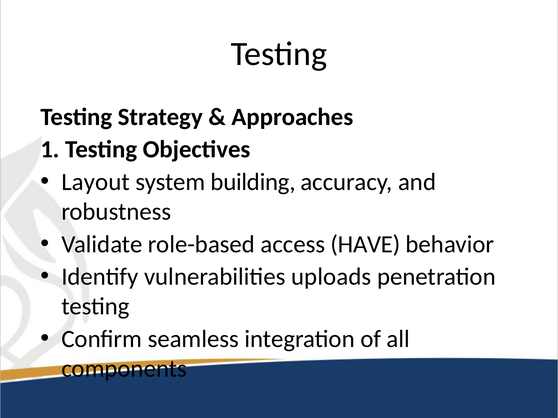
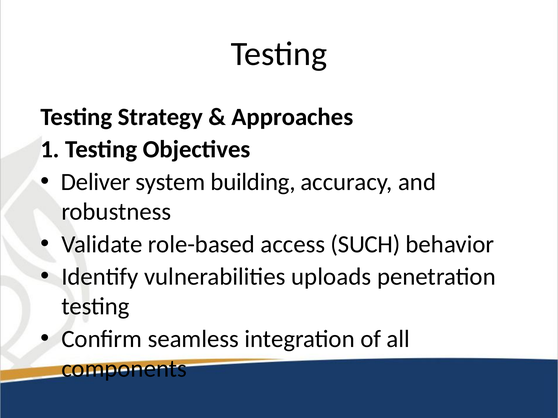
Layout: Layout -> Deliver
HAVE: HAVE -> SUCH
